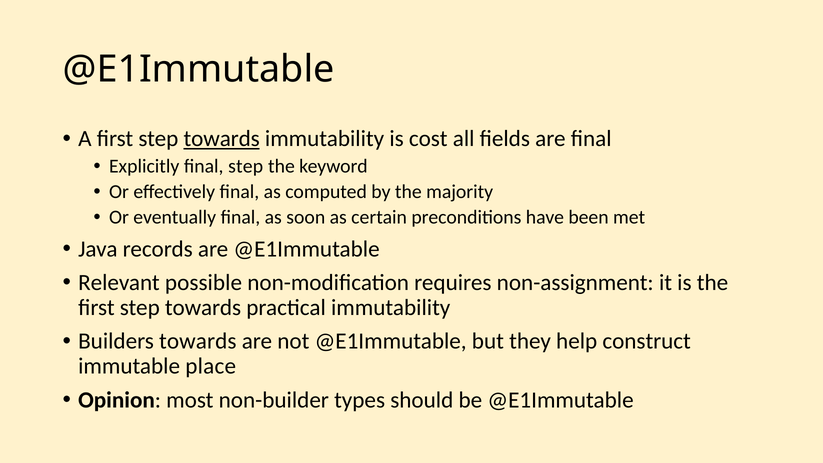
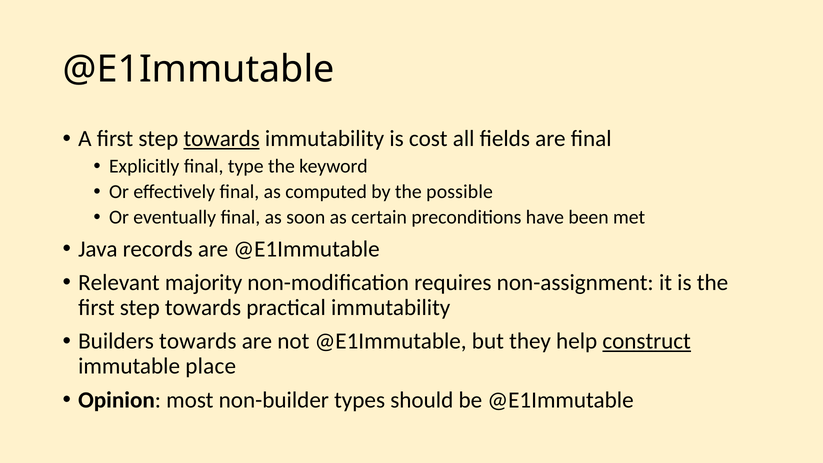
final step: step -> type
majority: majority -> possible
possible: possible -> majority
construct underline: none -> present
